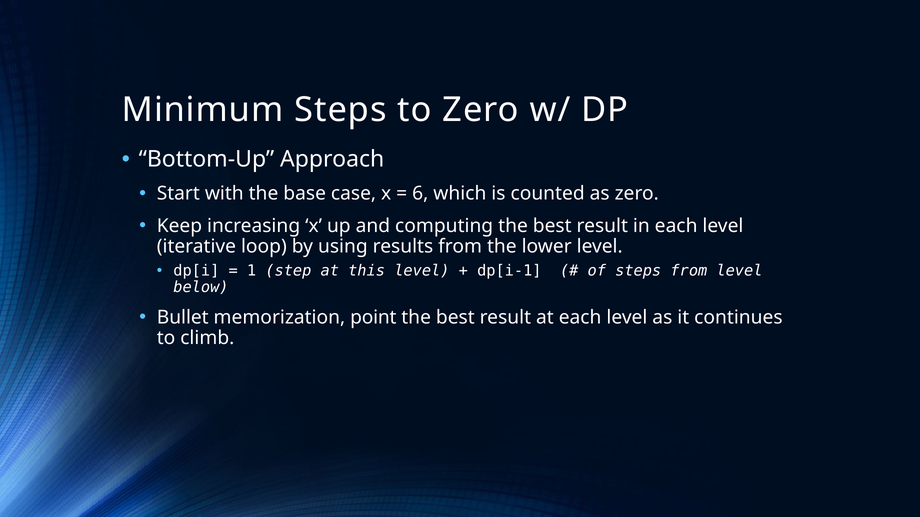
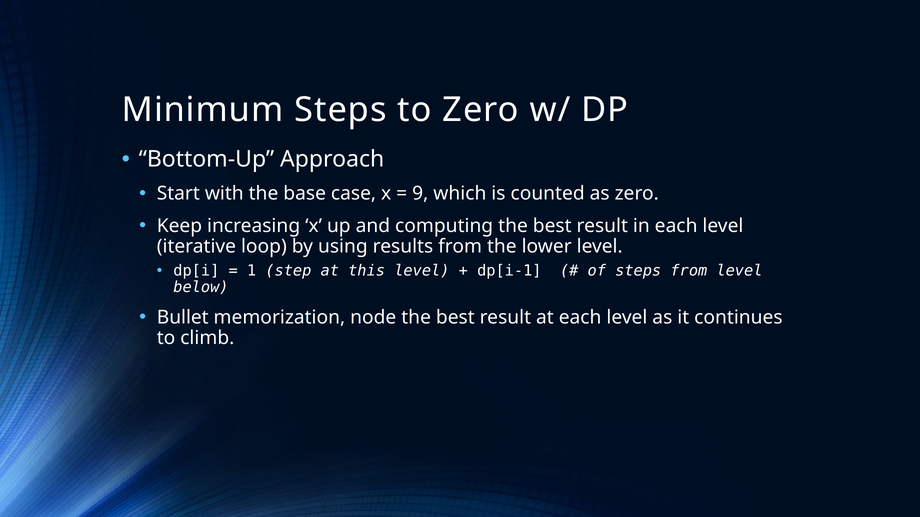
6: 6 -> 9
point: point -> node
